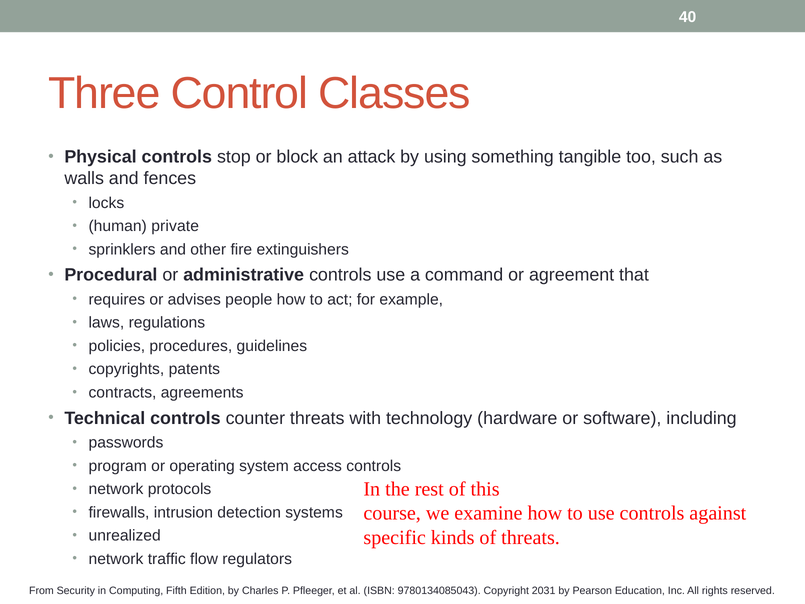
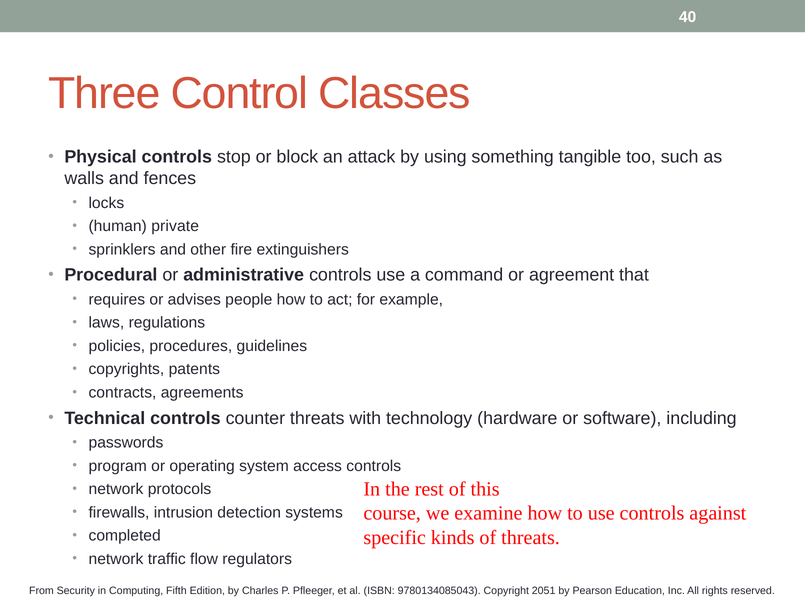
unrealized: unrealized -> completed
2031: 2031 -> 2051
